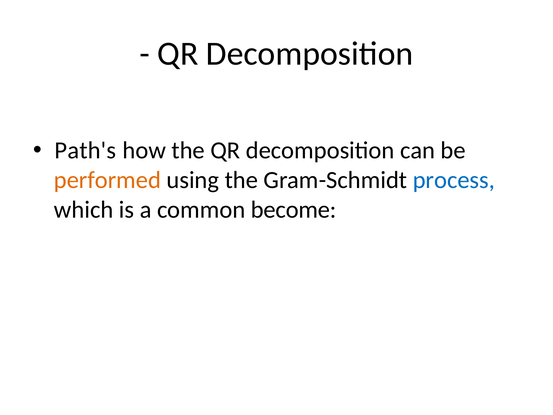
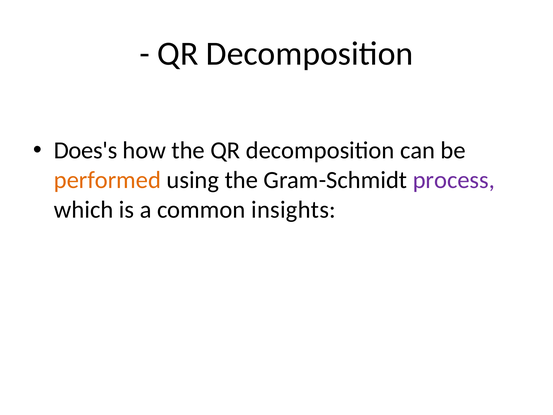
Path's: Path's -> Does's
process colour: blue -> purple
become: become -> insights
